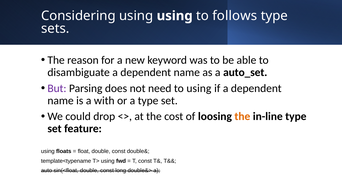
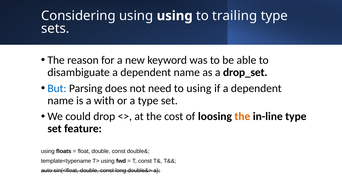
follows: follows -> trailing
auto_set: auto_set -> drop_set
But colour: purple -> blue
